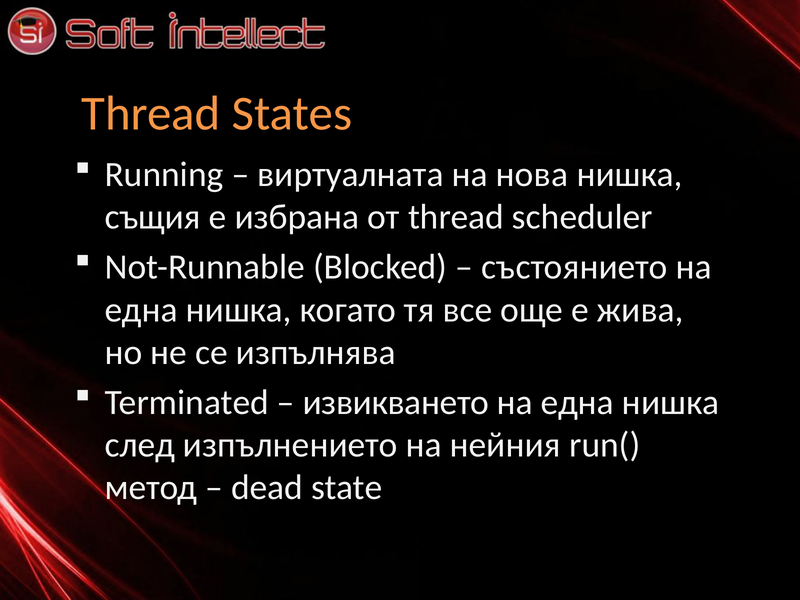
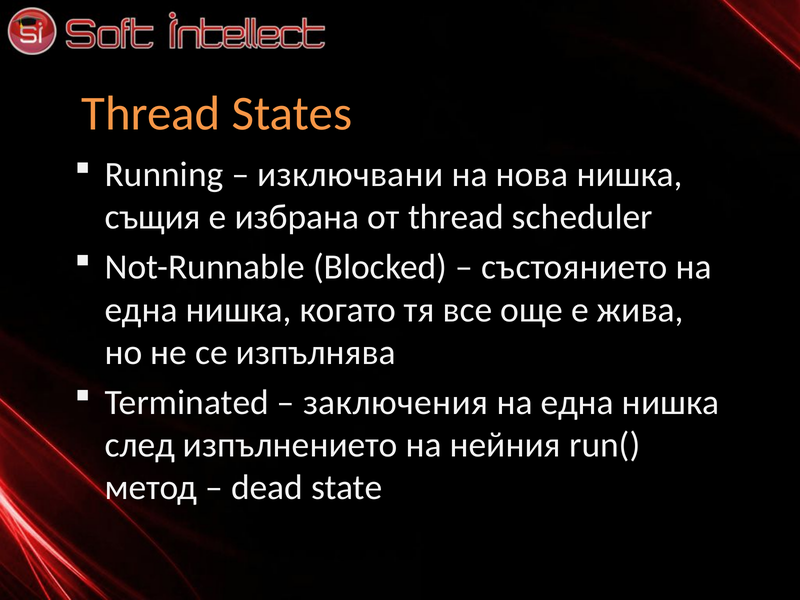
виртуалната: виртуалната -> изключвани
извикването: извикването -> заключения
